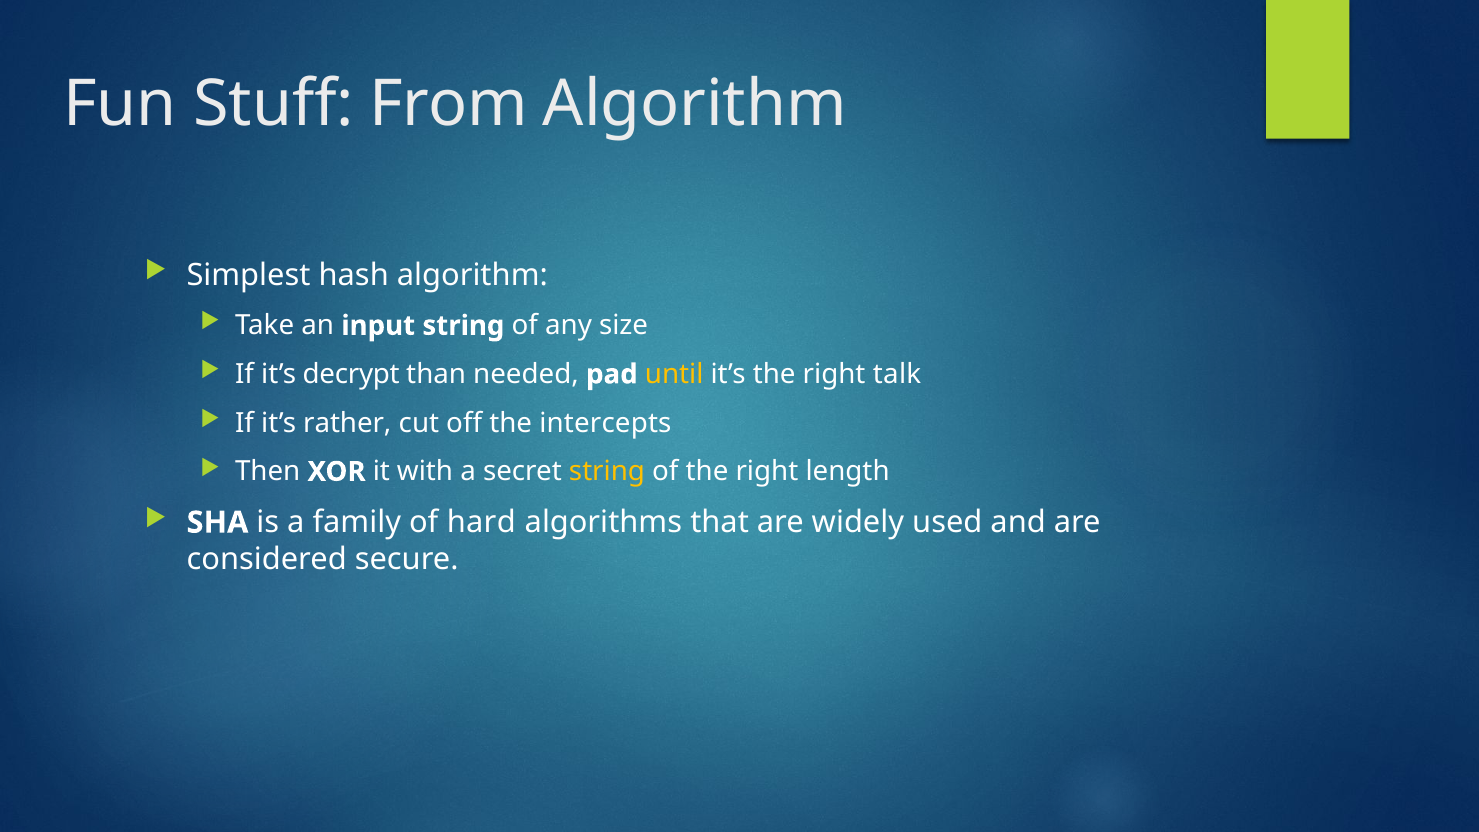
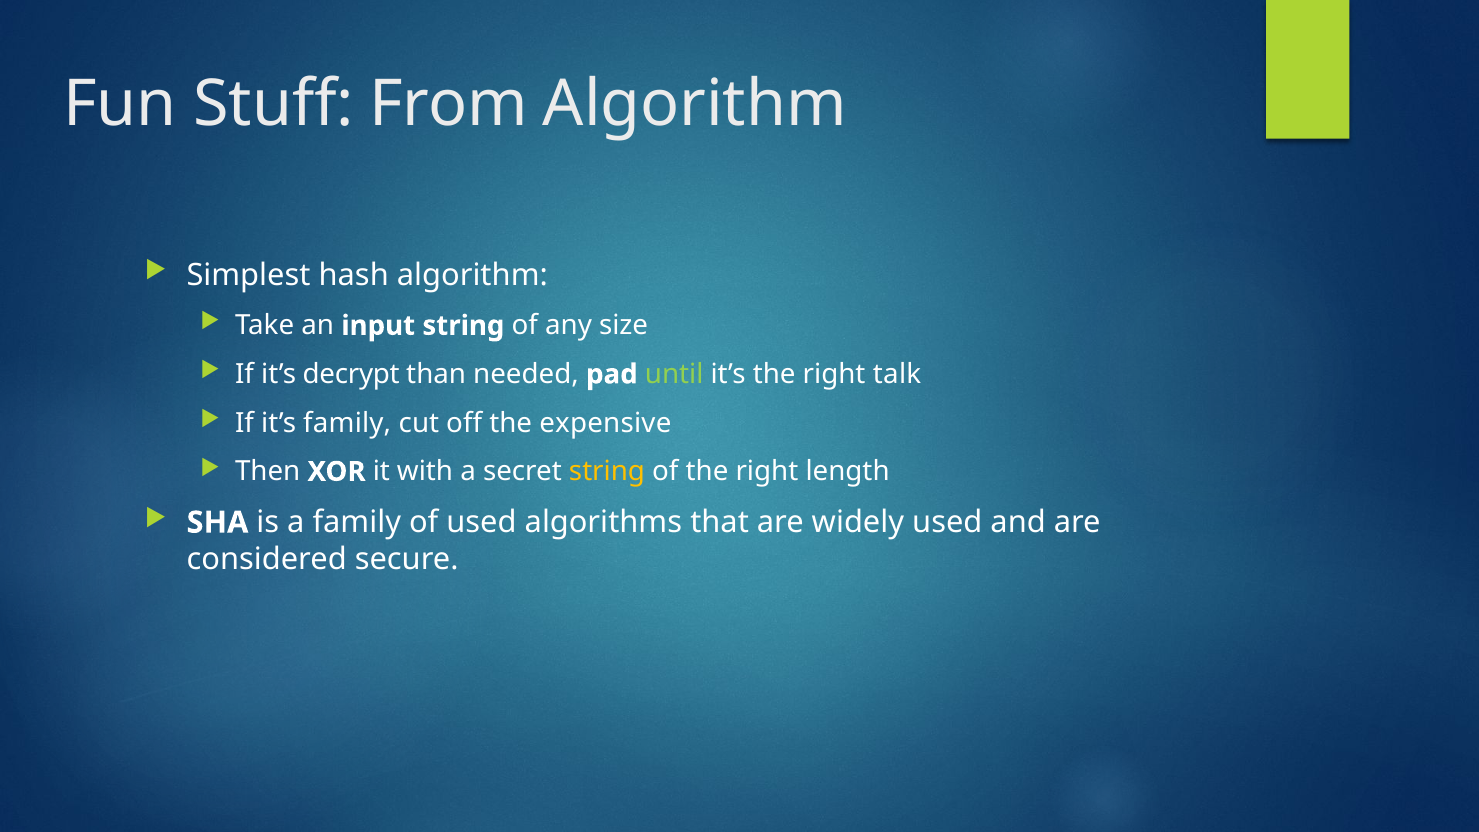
until colour: yellow -> light green
it’s rather: rather -> family
intercepts: intercepts -> expensive
of hard: hard -> used
